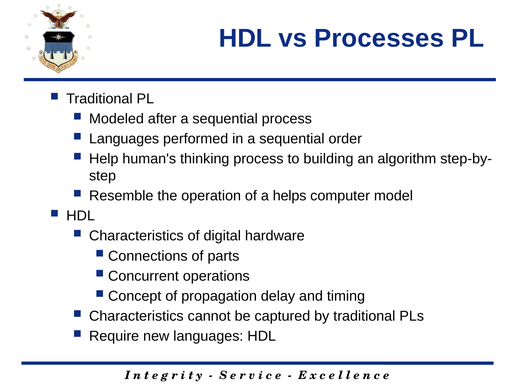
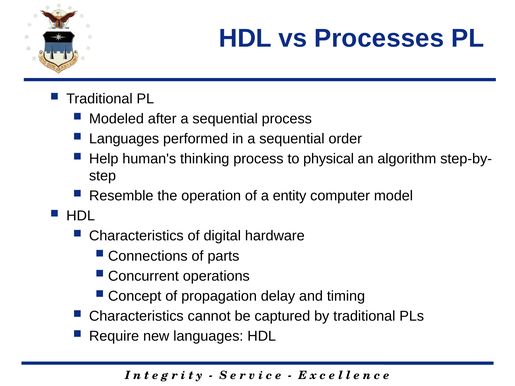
building: building -> physical
helps: helps -> entity
